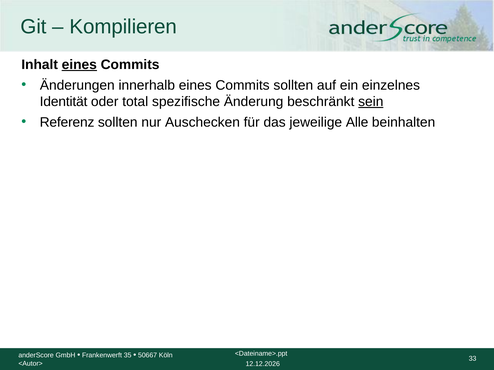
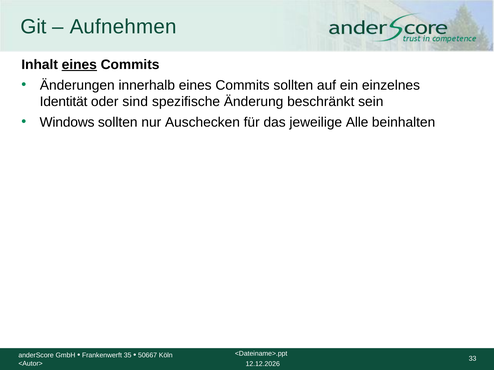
Kompilieren: Kompilieren -> Aufnehmen
total: total -> sind
sein underline: present -> none
Referenz: Referenz -> Windows
